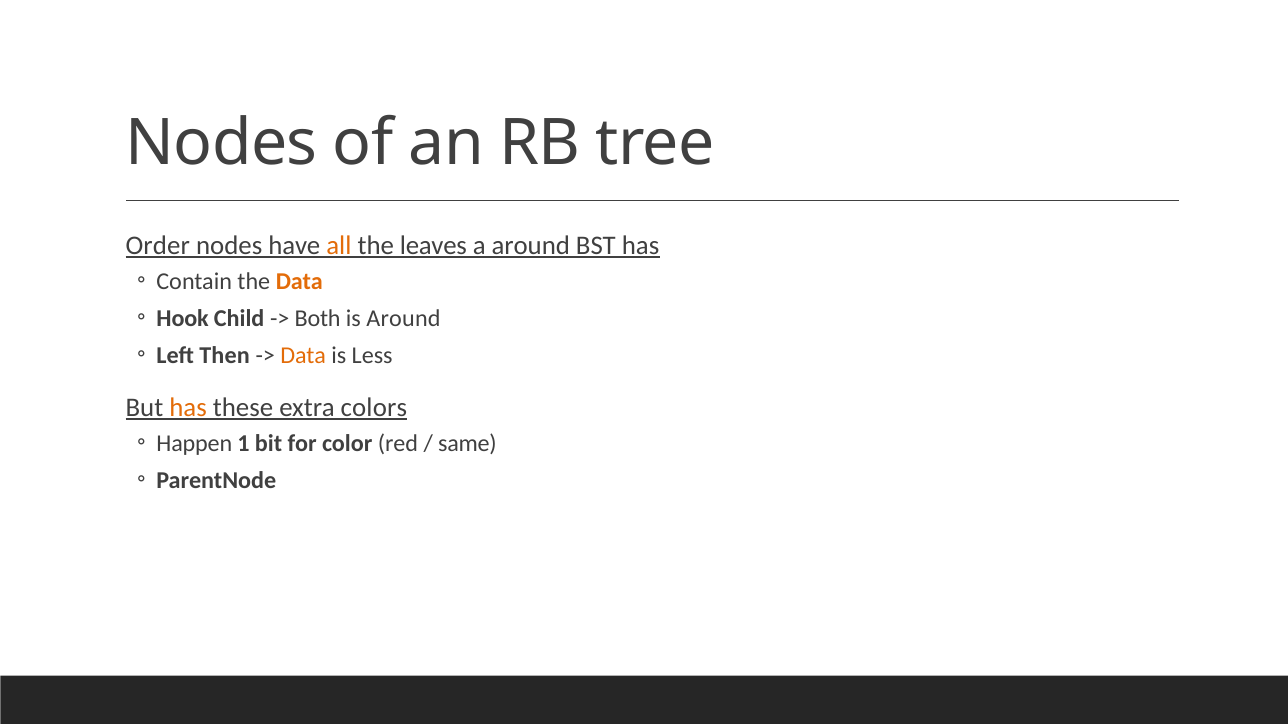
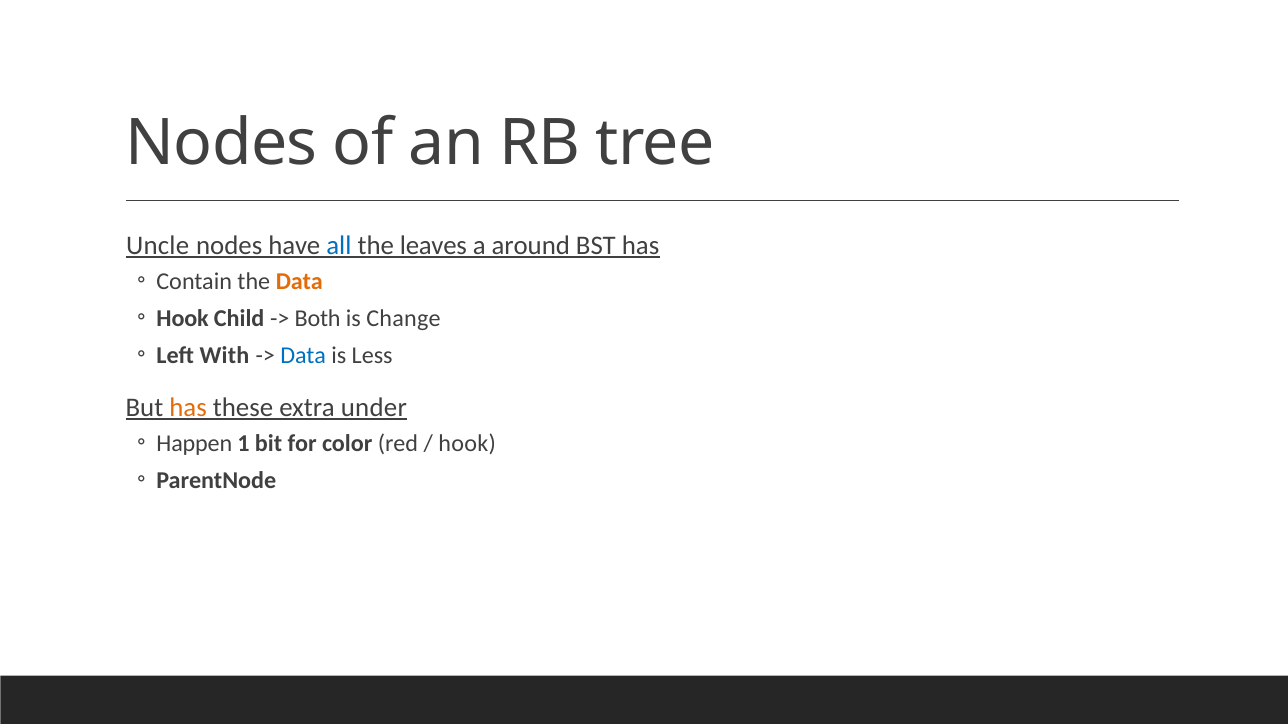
Order: Order -> Uncle
all colour: orange -> blue
is Around: Around -> Change
Then: Then -> With
Data at (303, 355) colour: orange -> blue
colors: colors -> under
same at (467, 444): same -> hook
